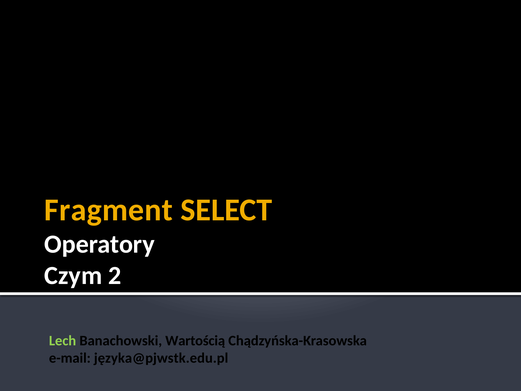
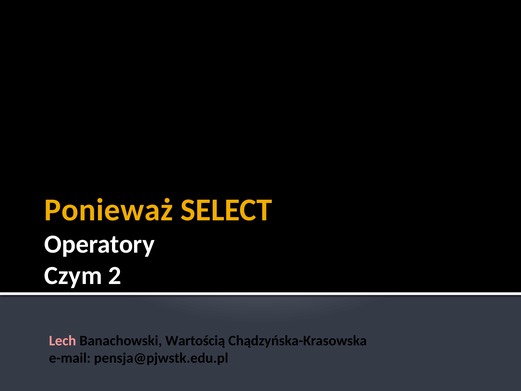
Fragment: Fragment -> Ponieważ
Lech colour: light green -> pink
języka@pjwstk.edu.pl: języka@pjwstk.edu.pl -> pensja@pjwstk.edu.pl
